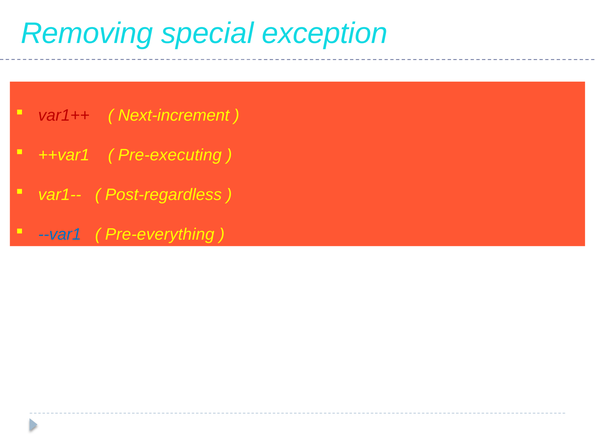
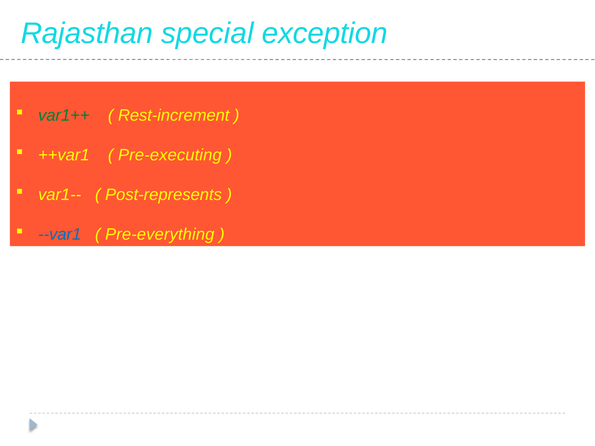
Removing: Removing -> Rajasthan
var1++ colour: red -> green
Next-increment: Next-increment -> Rest-increment
Post-regardless: Post-regardless -> Post-represents
